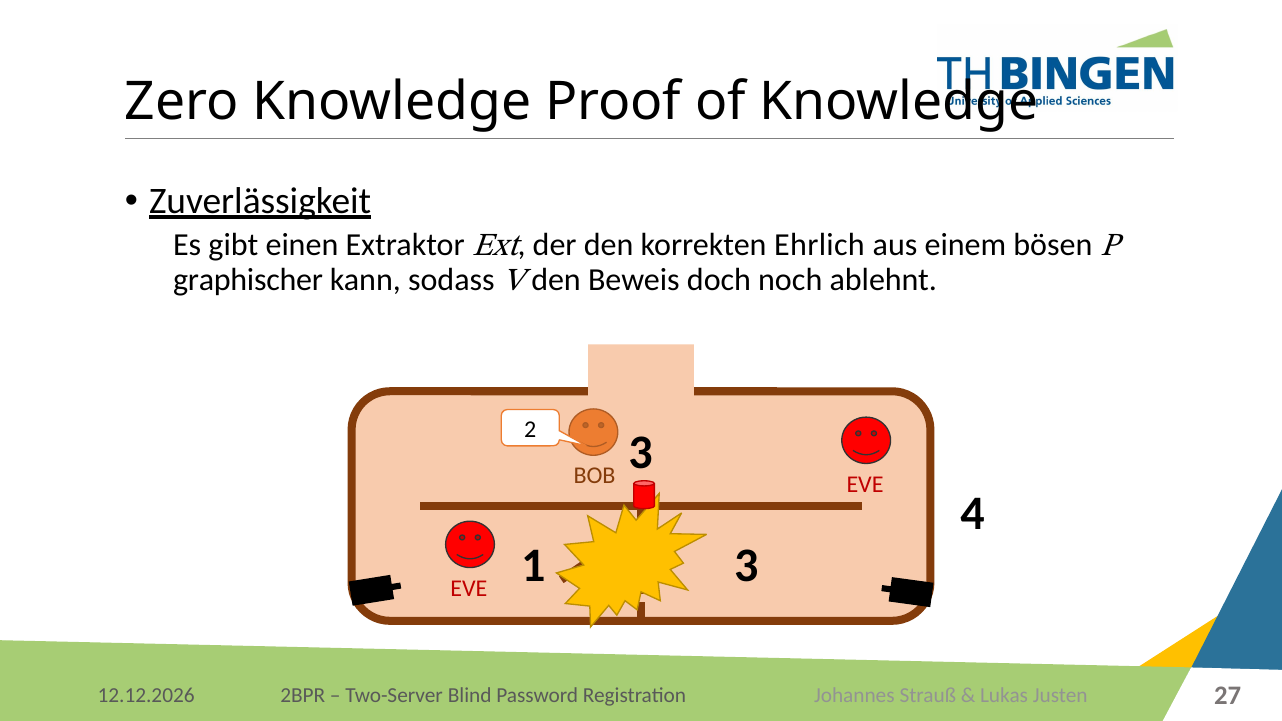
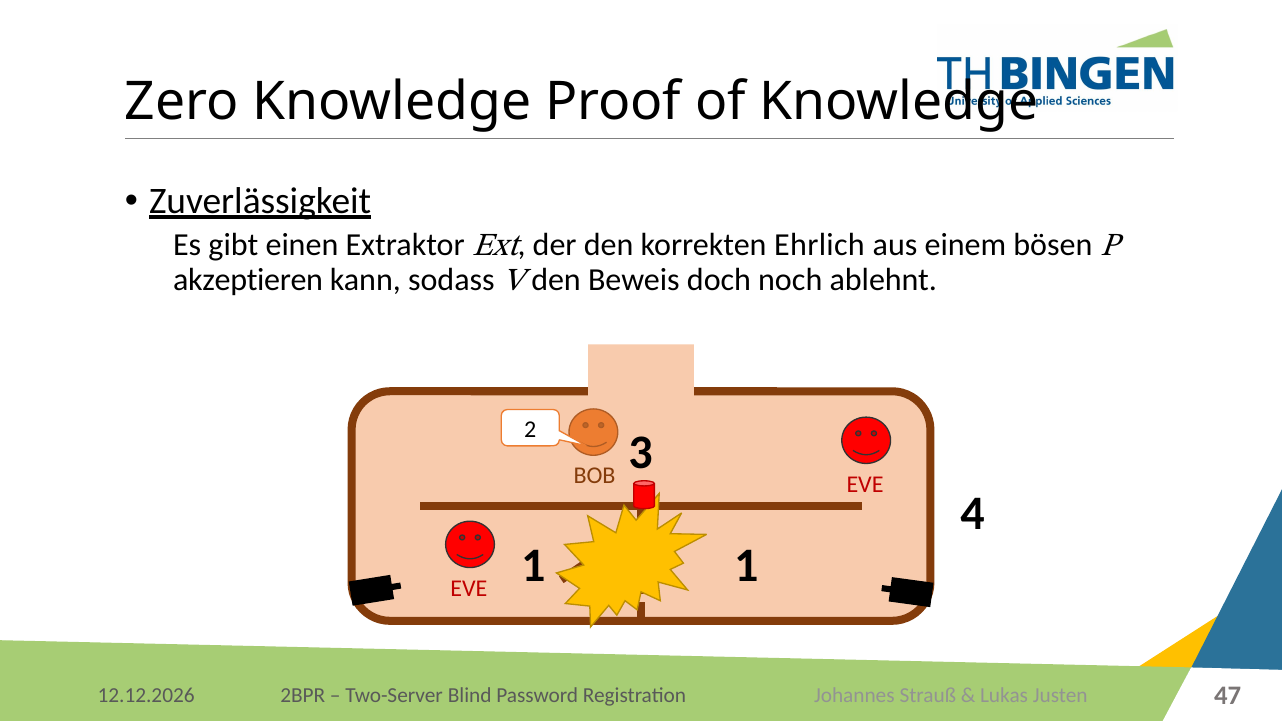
graphischer: graphischer -> akzeptieren
1 3: 3 -> 1
27: 27 -> 47
